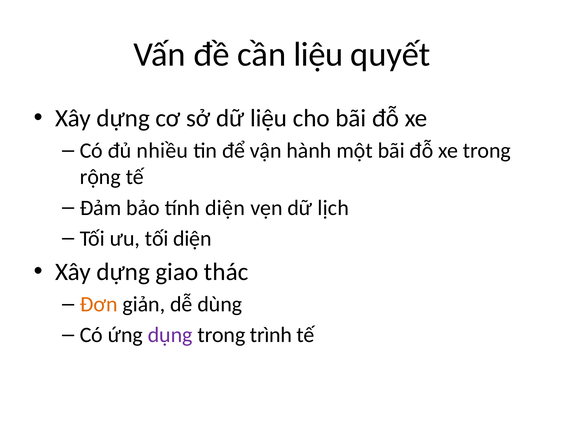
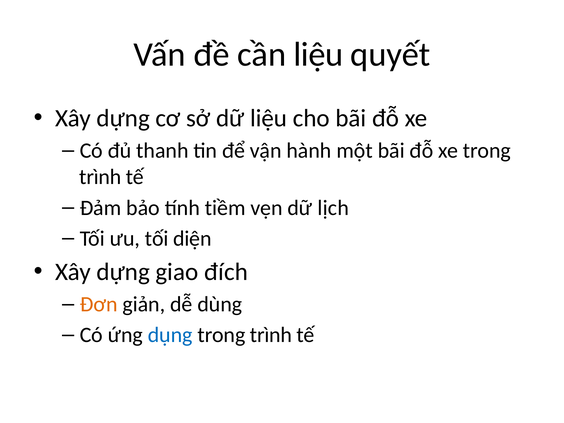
nhiều: nhiều -> thanh
rộng at (100, 177): rộng -> trình
tính diện: diện -> tiềm
thác: thác -> đích
dụng colour: purple -> blue
